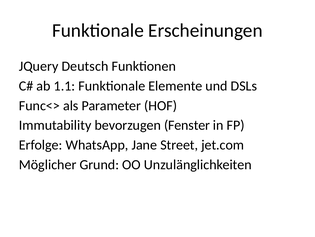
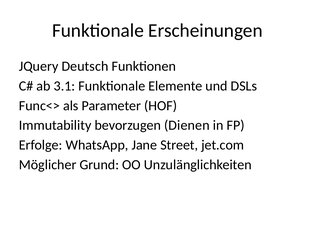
1.1: 1.1 -> 3.1
Fenster: Fenster -> Dienen
